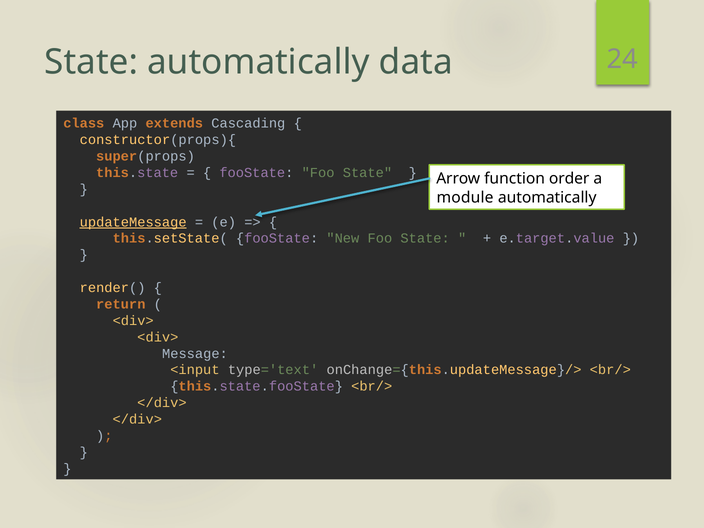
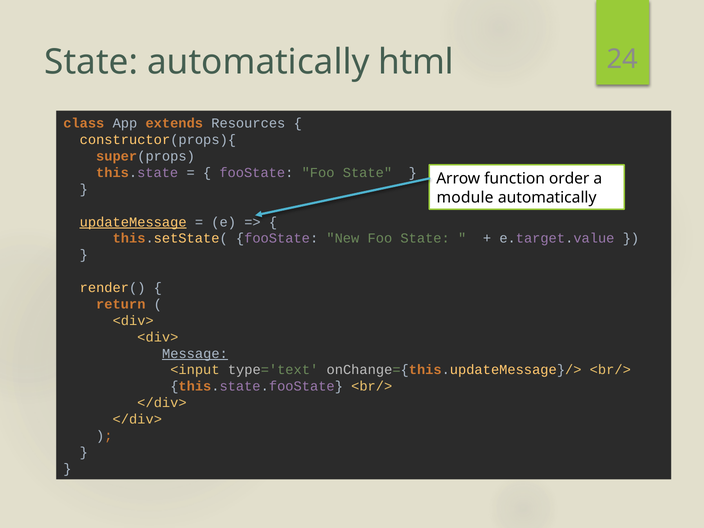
data: data -> html
Cascading: Cascading -> Resources
Message underline: none -> present
